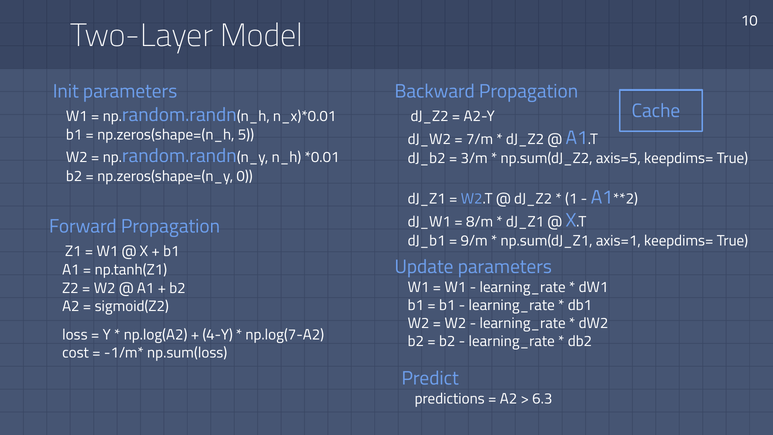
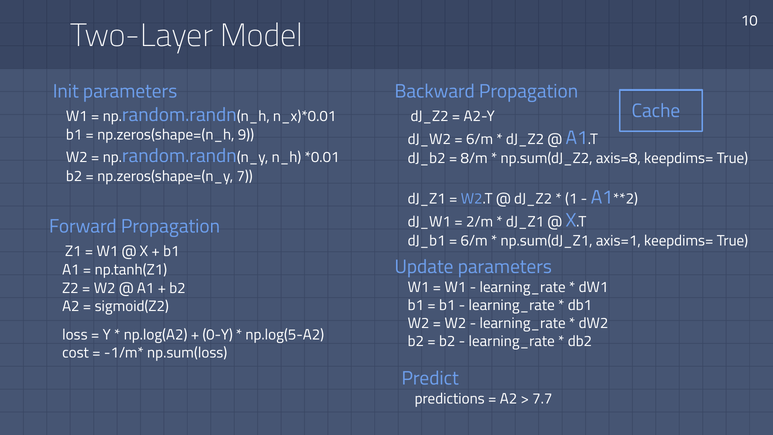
5: 5 -> 9
7/m at (480, 139): 7/m -> 6/m
3/m: 3/m -> 8/m
axis=5: axis=5 -> axis=8
0: 0 -> 7
8/m: 8/m -> 2/m
9/m at (474, 241): 9/m -> 6/m
4-Y: 4-Y -> 0-Y
np.log(7-A2: np.log(7-A2 -> np.log(5-A2
6.3: 6.3 -> 7.7
